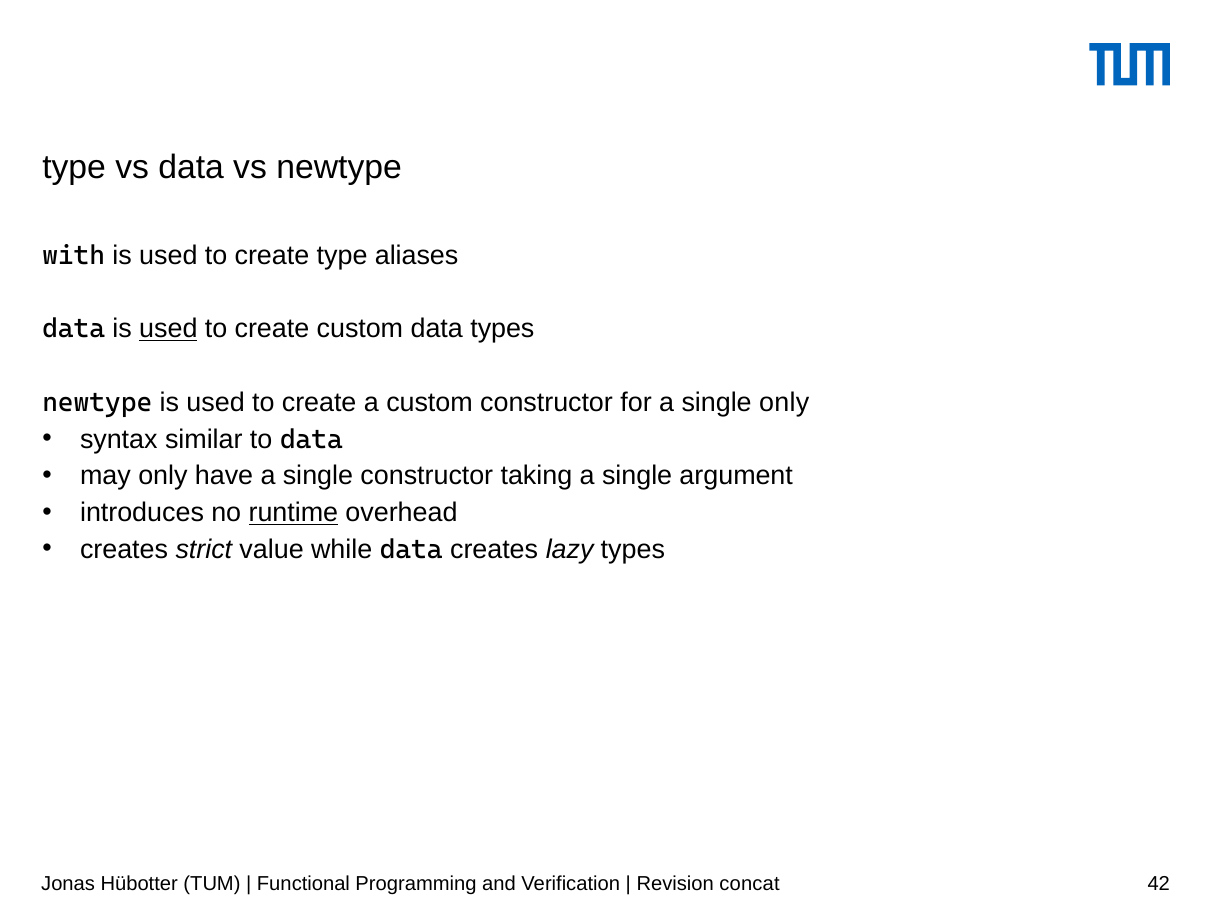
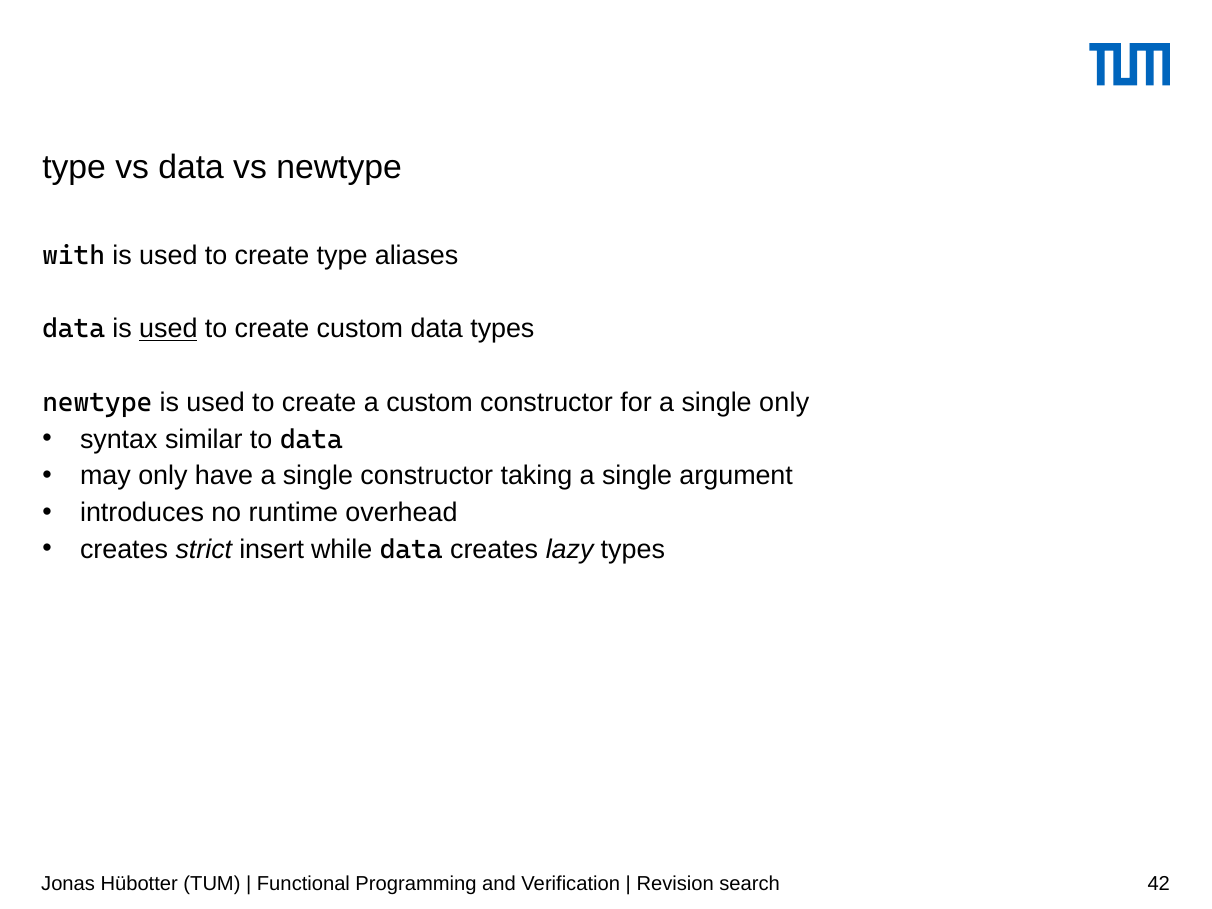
runtime underline: present -> none
value: value -> insert
concat: concat -> search
